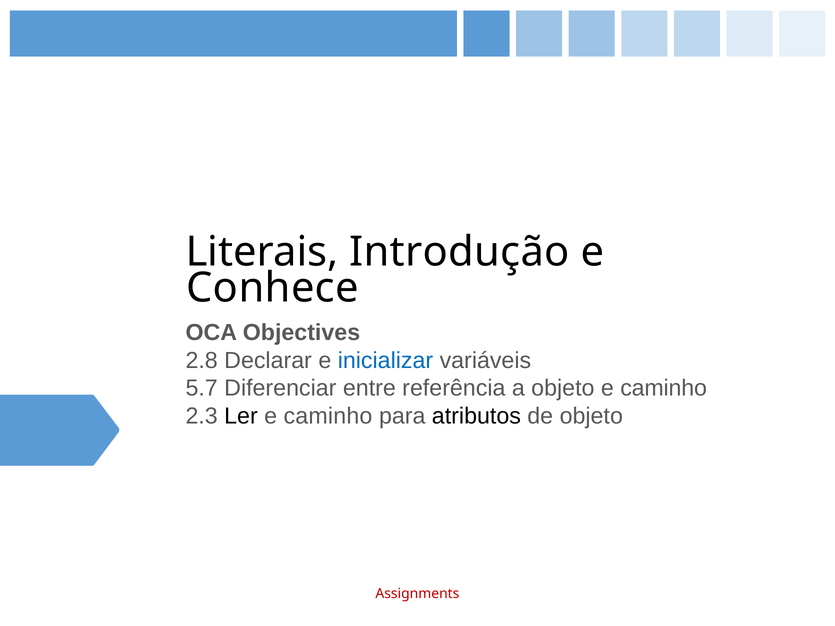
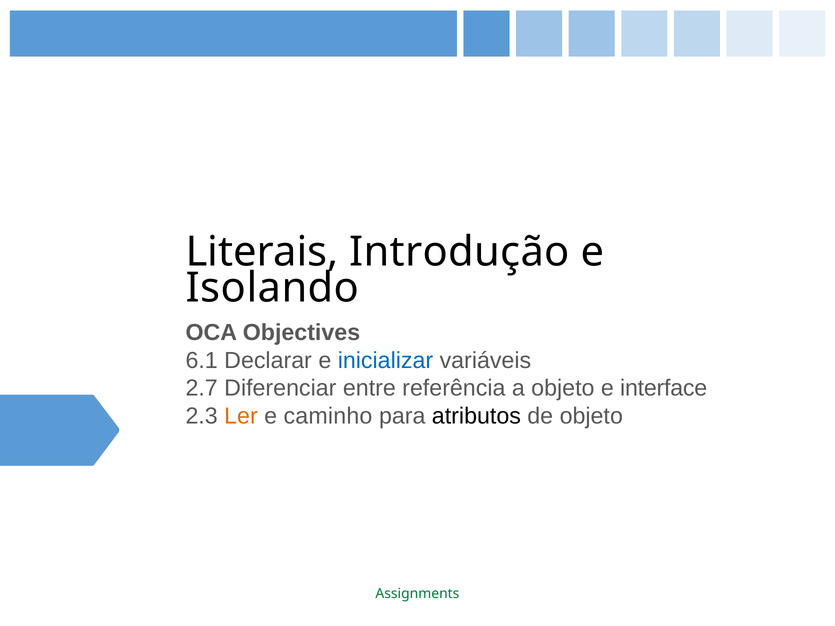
Conhece: Conhece -> Isolando
2.8: 2.8 -> 6.1
5.7: 5.7 -> 2.7
objeto e caminho: caminho -> interface
Ler colour: black -> orange
Assignments colour: red -> green
